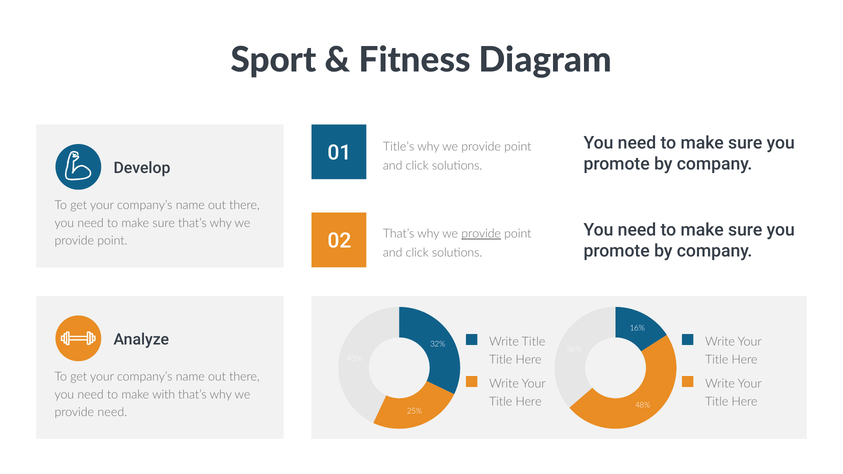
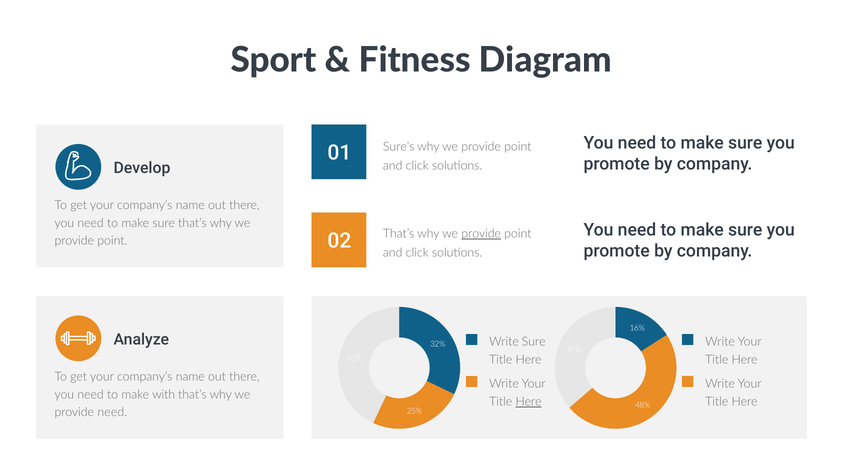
Title’s: Title’s -> Sure’s
Write Title: Title -> Sure
Here at (529, 402) underline: none -> present
